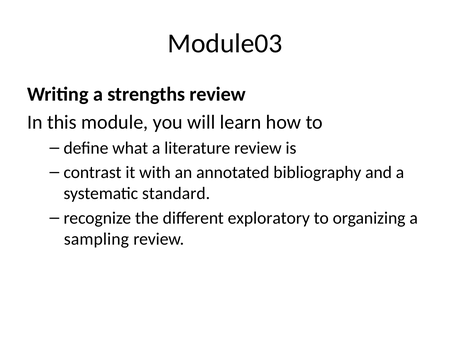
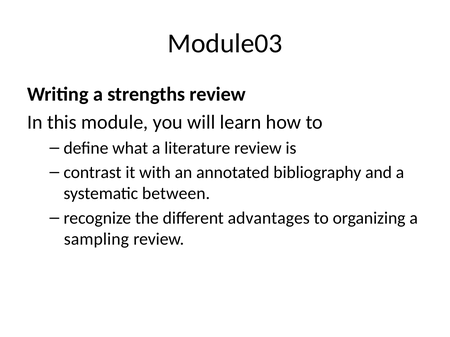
standard: standard -> between
exploratory: exploratory -> advantages
